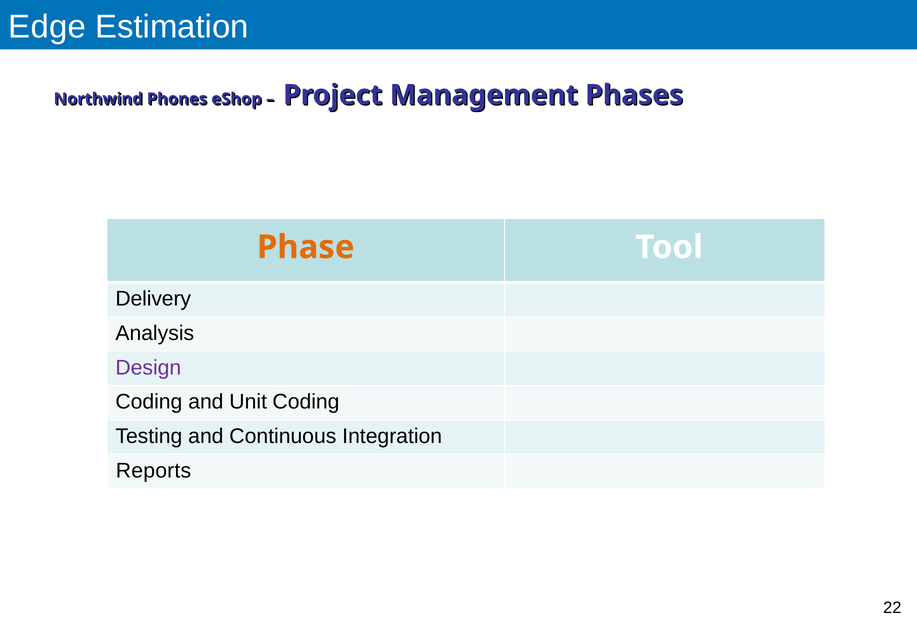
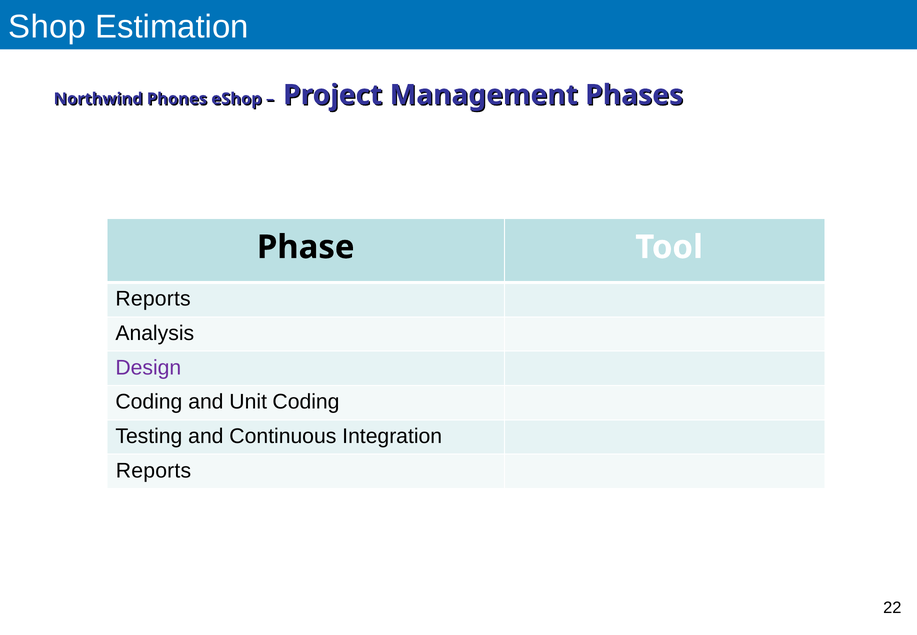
Edge: Edge -> Shop
Phase colour: orange -> black
Delivery at (153, 299): Delivery -> Reports
